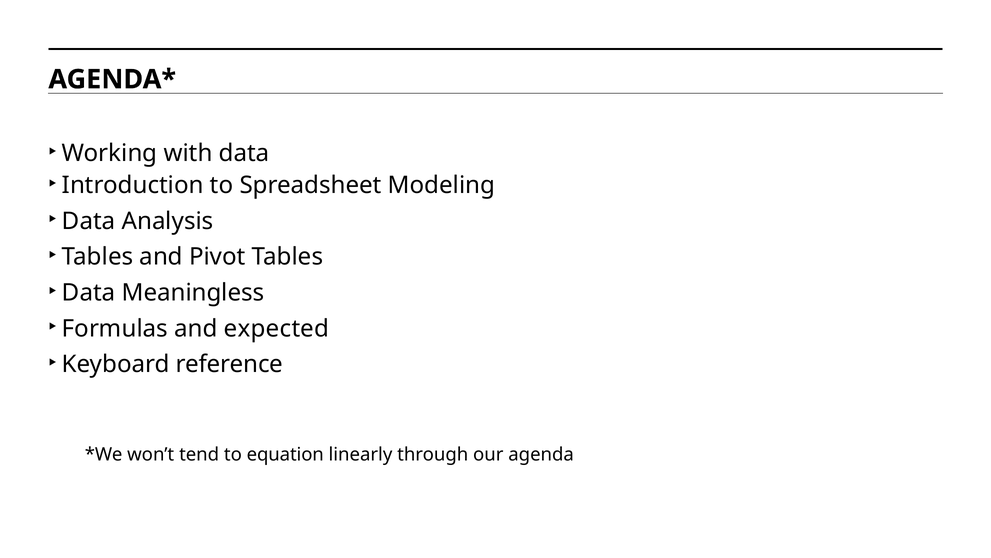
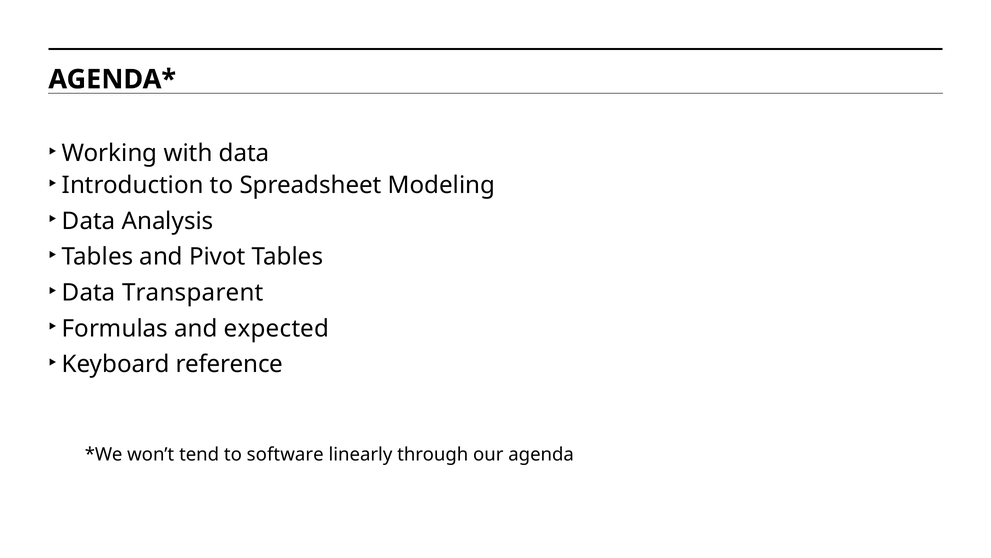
Meaningless: Meaningless -> Transparent
equation: equation -> software
